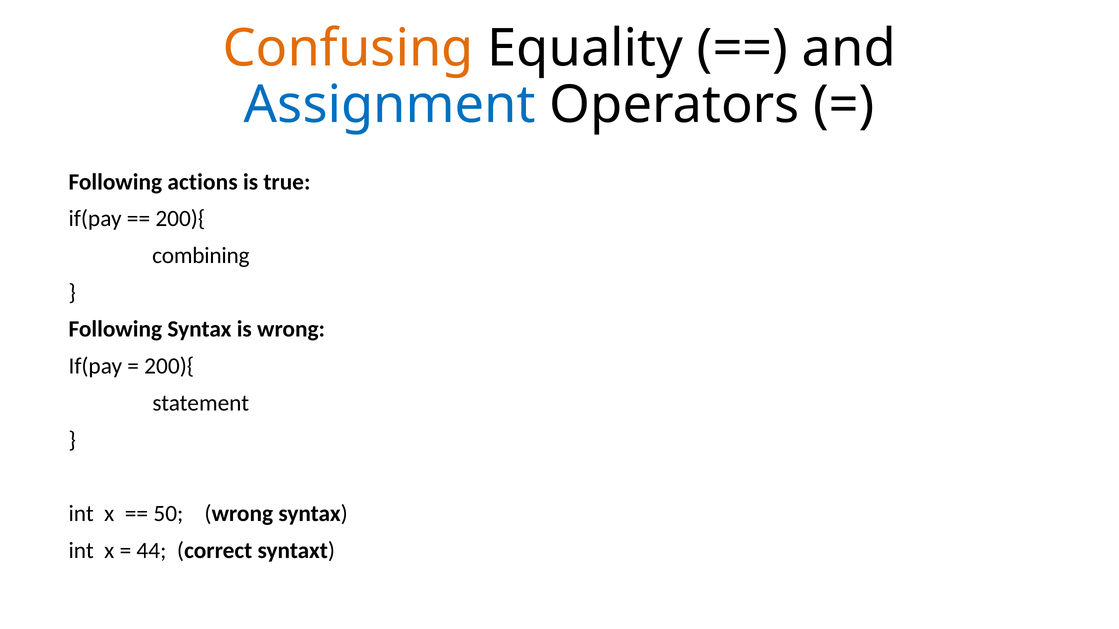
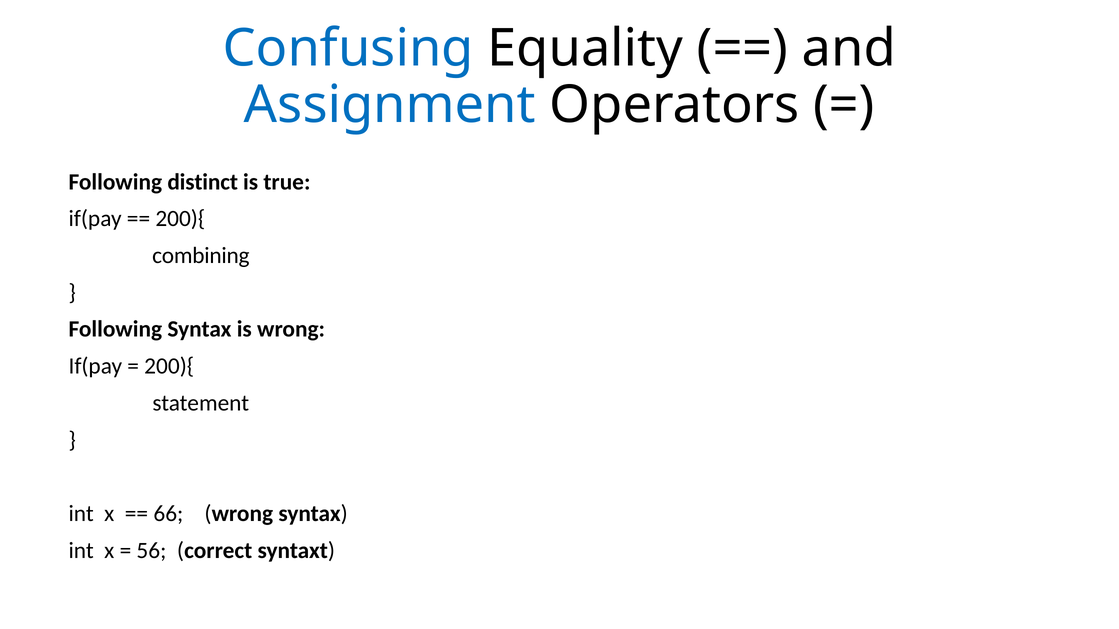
Confusing colour: orange -> blue
actions: actions -> distinct
50: 50 -> 66
44: 44 -> 56
